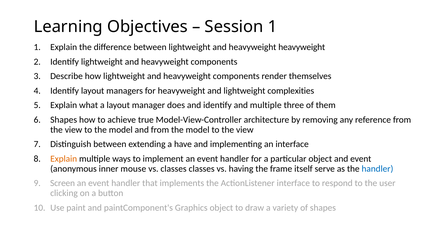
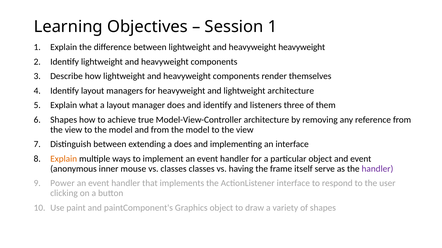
lightweight complexities: complexities -> architecture
and multiple: multiple -> listeners
a have: have -> does
handler at (377, 169) colour: blue -> purple
Screen: Screen -> Power
